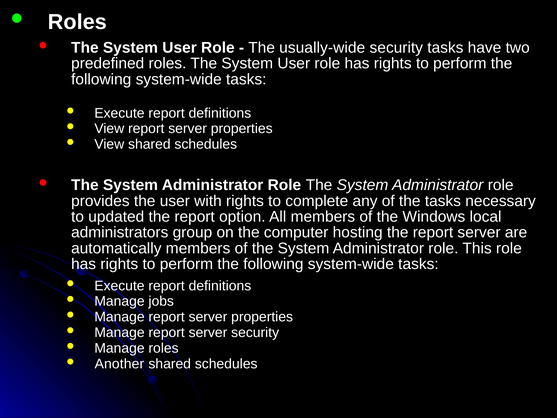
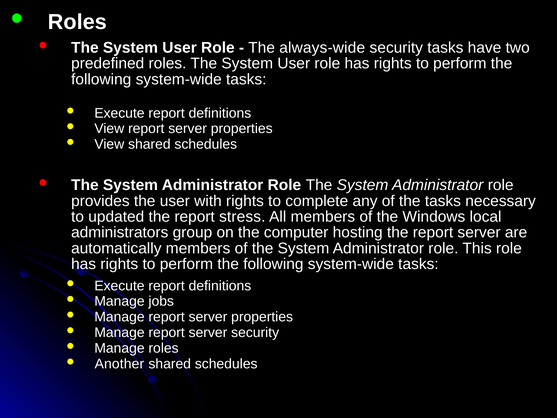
usually-wide: usually-wide -> always-wide
option: option -> stress
